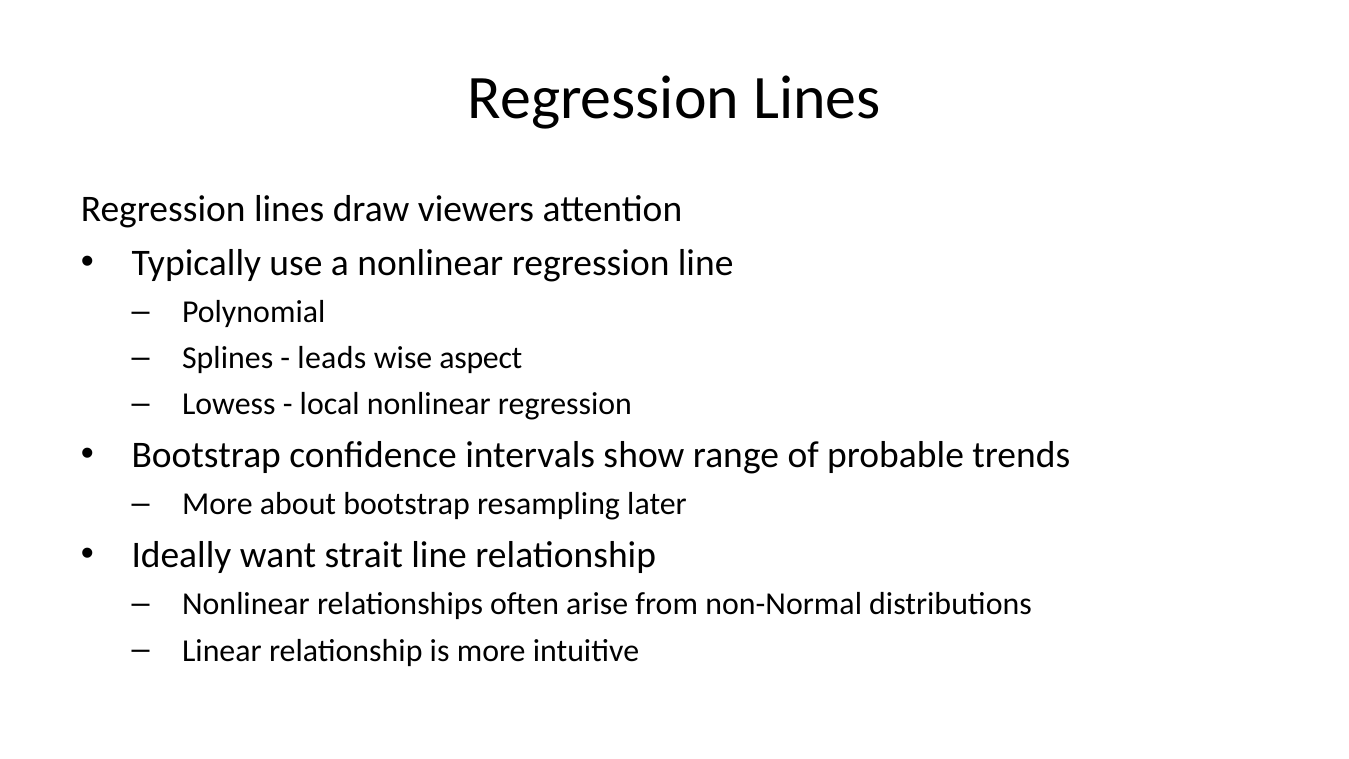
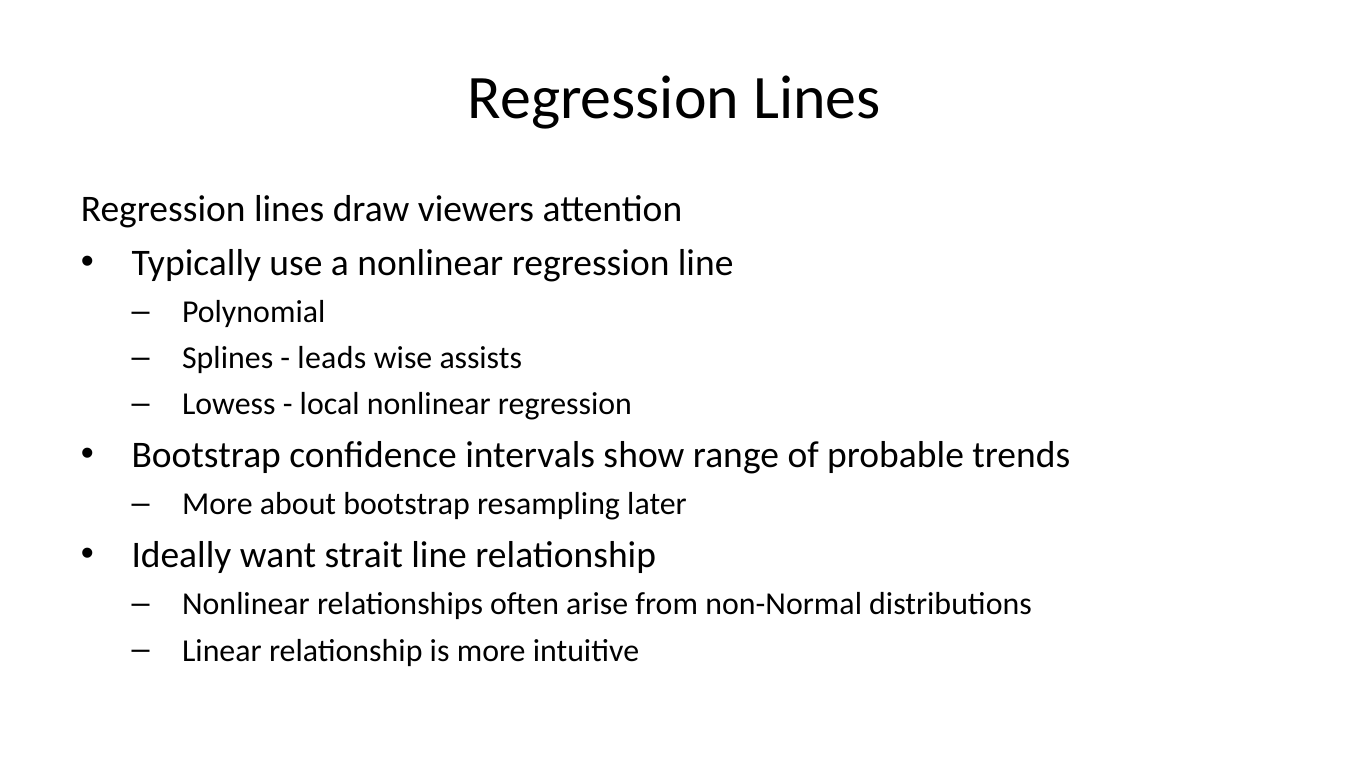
aspect: aspect -> assists
